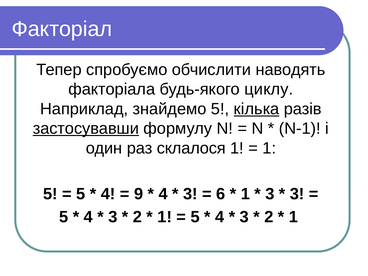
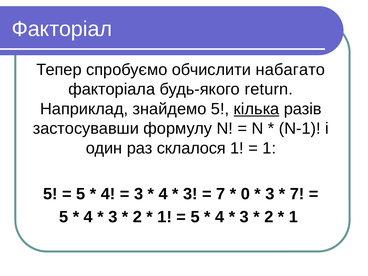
наводять: наводять -> набагато
циклу: циклу -> return
застосувавши underline: present -> none
9 at (139, 194): 9 -> 3
6 at (221, 194): 6 -> 7
1 at (245, 194): 1 -> 0
3 at (297, 194): 3 -> 7
